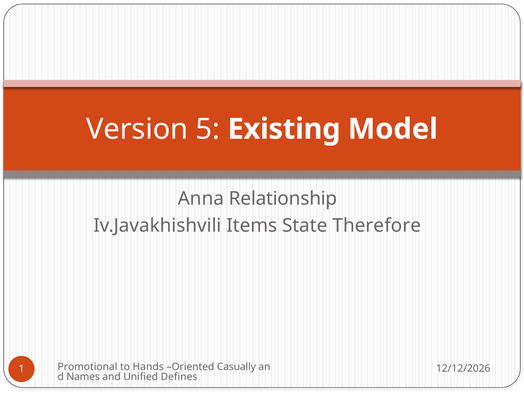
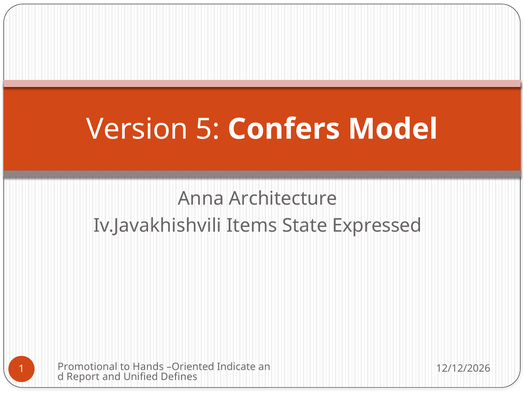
Existing: Existing -> Confers
Relationship: Relationship -> Architecture
Therefore: Therefore -> Expressed
Casually: Casually -> Indicate
Names: Names -> Report
